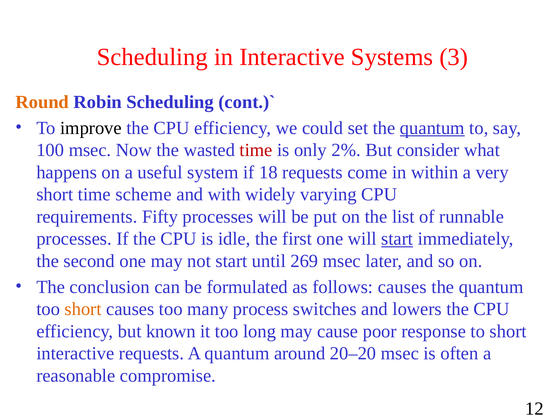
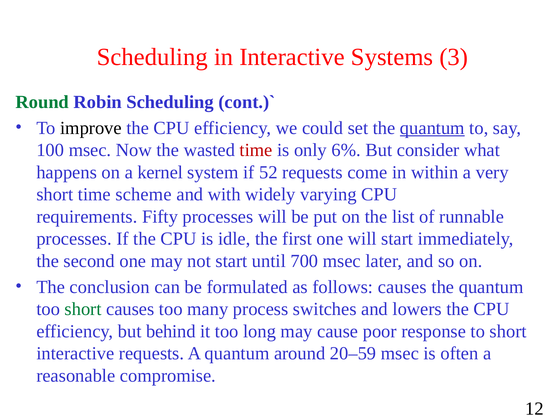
Round colour: orange -> green
2%: 2% -> 6%
useful: useful -> kernel
18: 18 -> 52
start at (397, 239) underline: present -> none
269: 269 -> 700
short at (83, 309) colour: orange -> green
known: known -> behind
20–20: 20–20 -> 20–59
